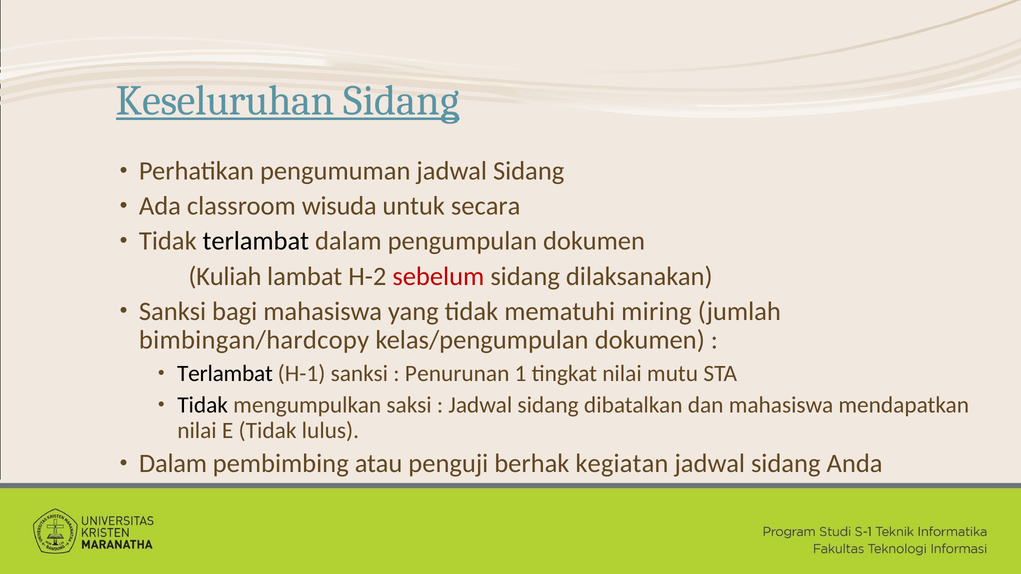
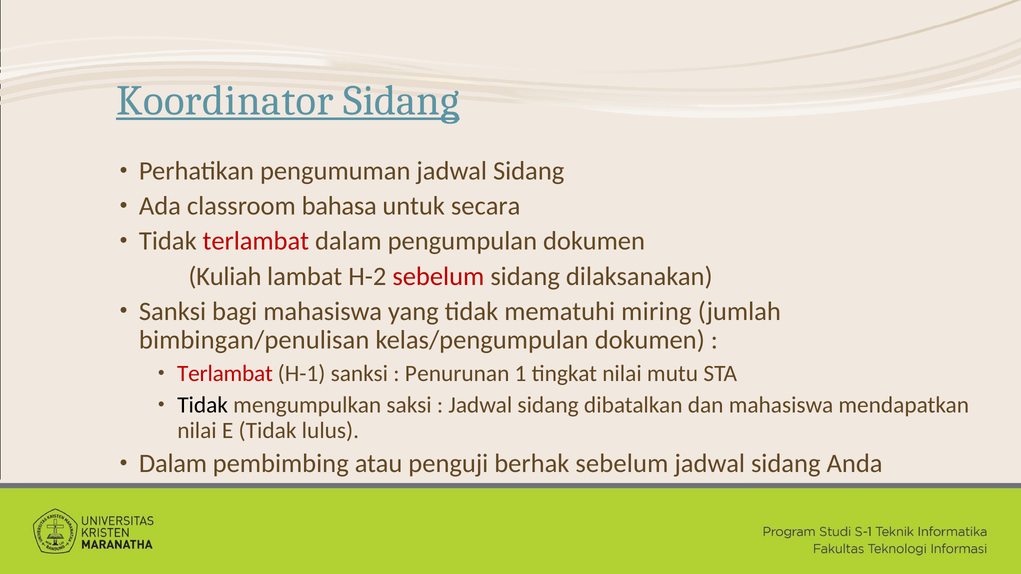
Keseluruhan: Keseluruhan -> Koordinator
wisuda: wisuda -> bahasa
terlambat at (256, 241) colour: black -> red
bimbingan/hardcopy: bimbingan/hardcopy -> bimbingan/penulisan
Terlambat at (225, 374) colour: black -> red
berhak kegiatan: kegiatan -> sebelum
